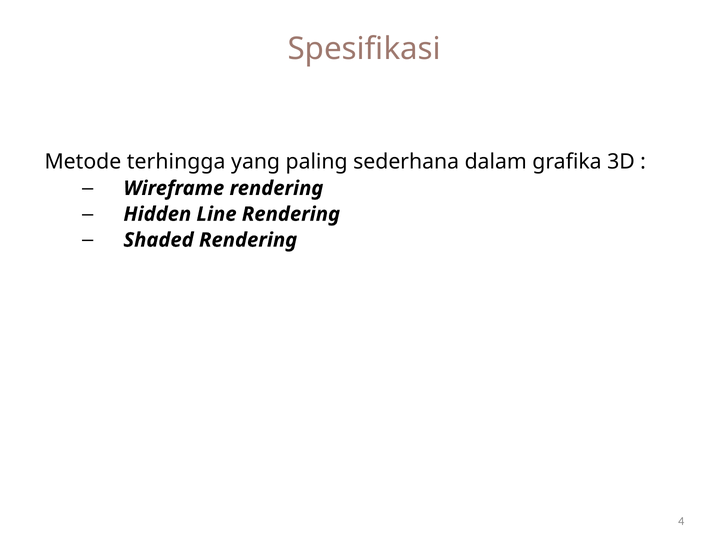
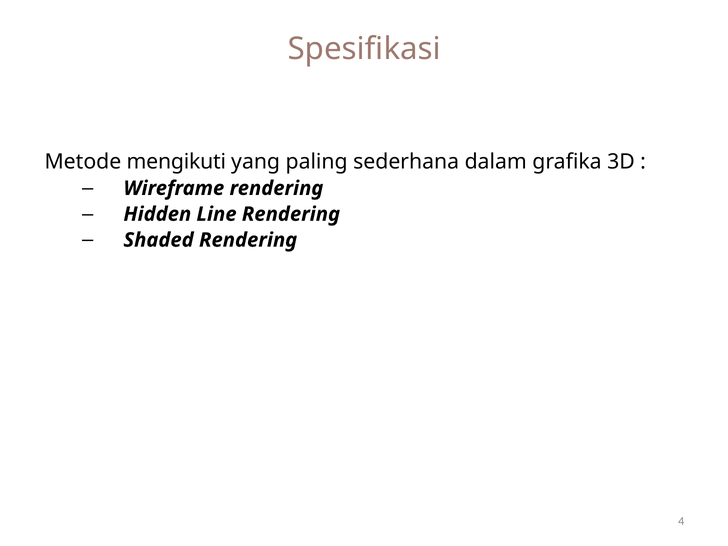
terhingga: terhingga -> mengikuti
